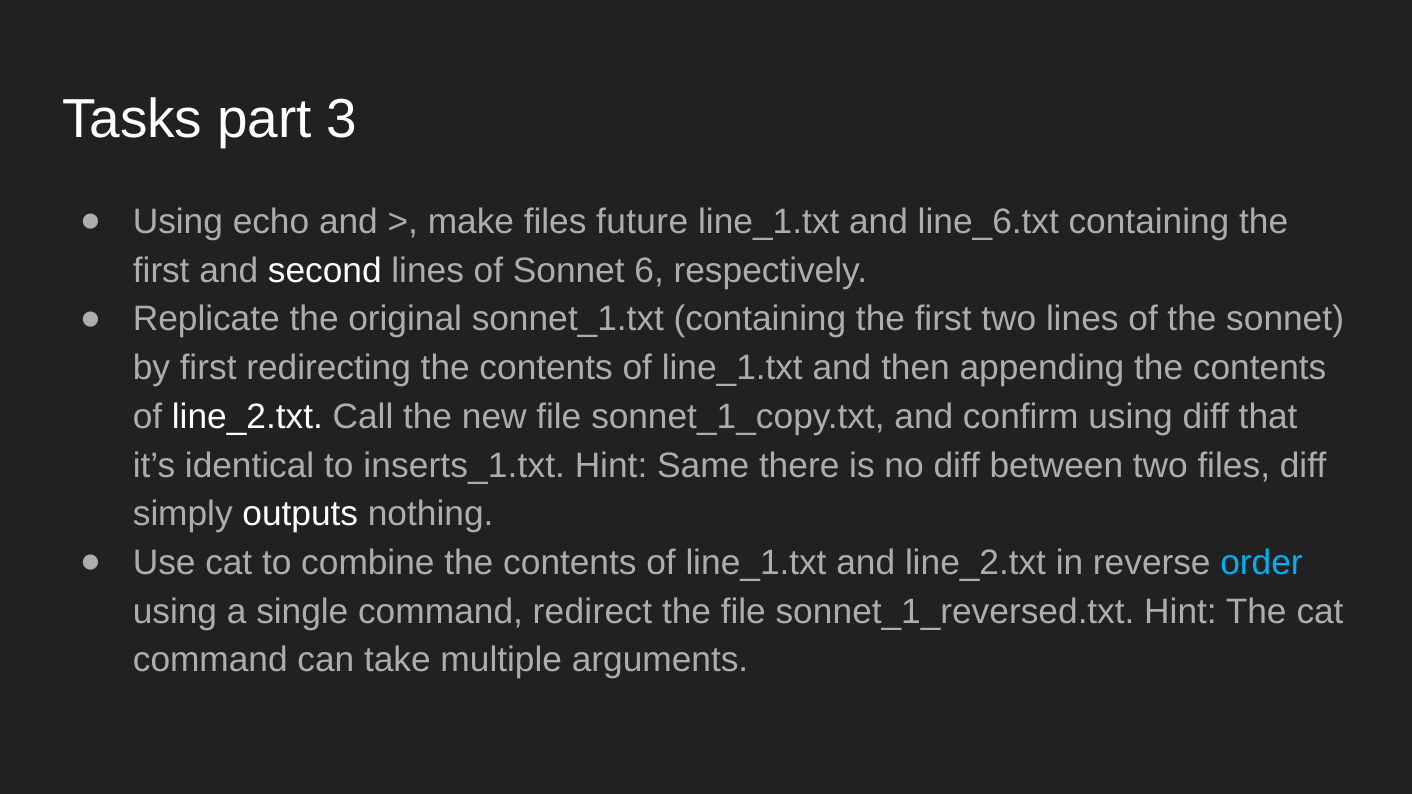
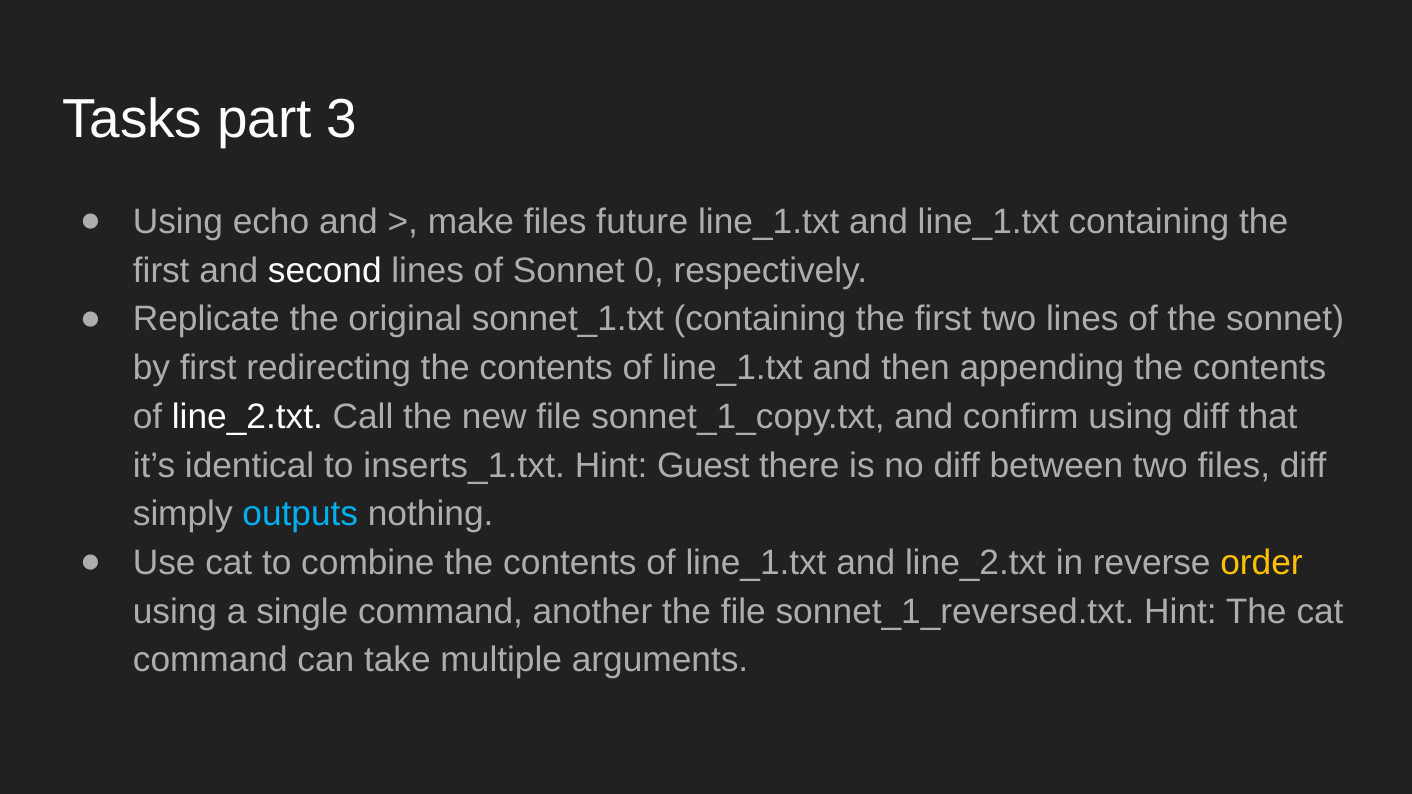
and line_6.txt: line_6.txt -> line_1.txt
6: 6 -> 0
Same: Same -> Guest
outputs colour: white -> light blue
order colour: light blue -> yellow
redirect: redirect -> another
